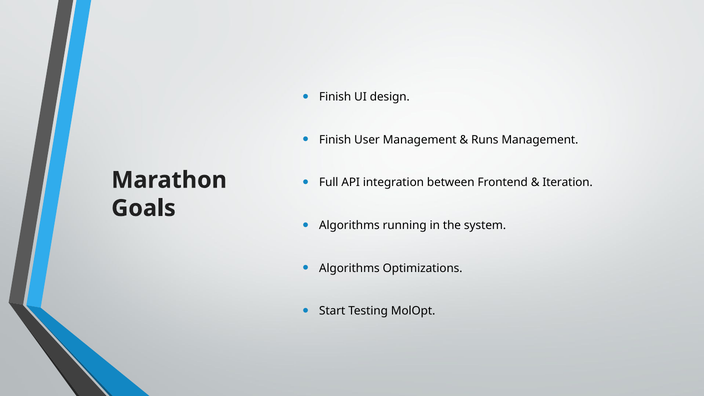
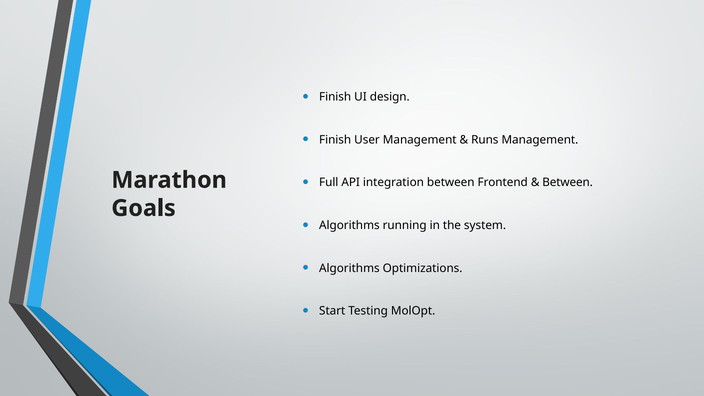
Iteration at (568, 183): Iteration -> Between
